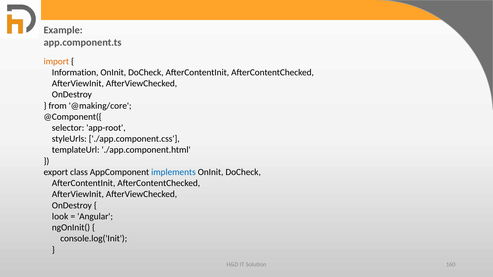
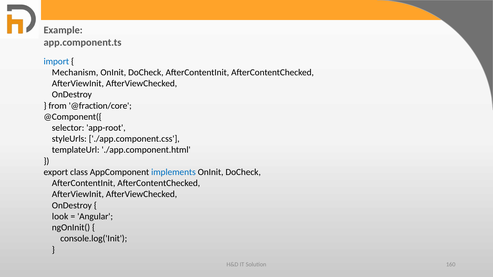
import colour: orange -> blue
Information: Information -> Mechanism
@making/core: @making/core -> @fraction/core
